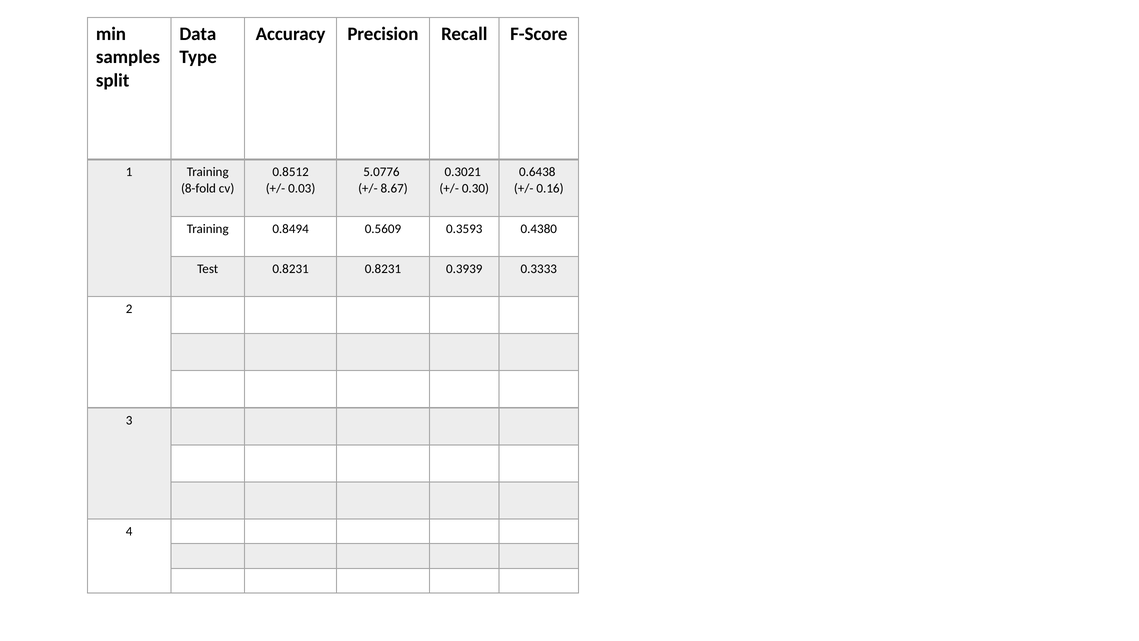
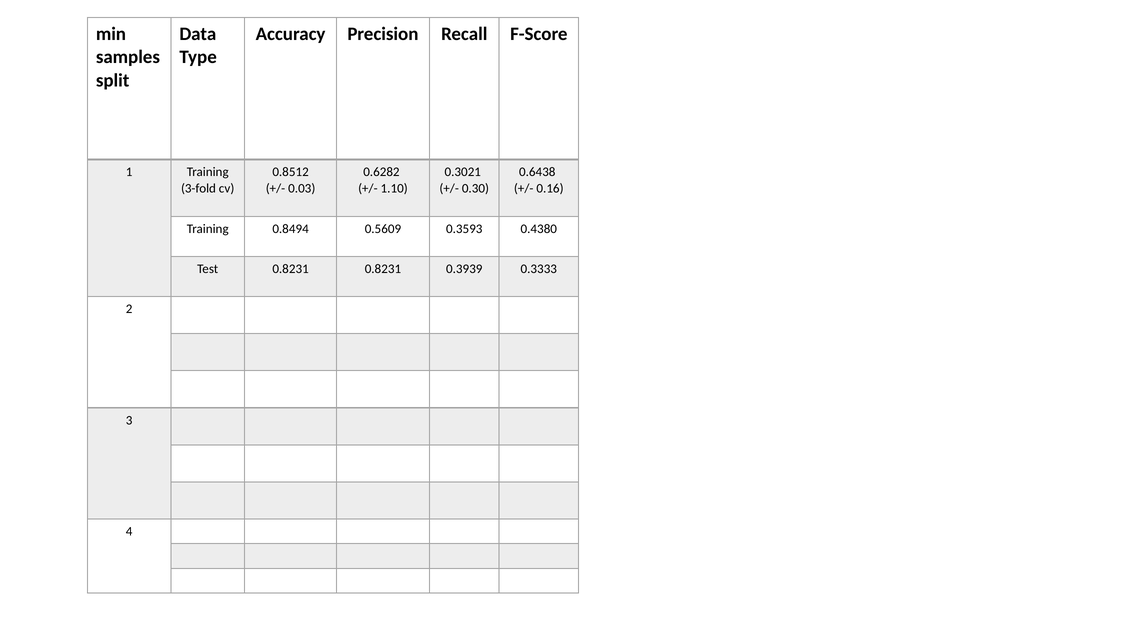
5.0776: 5.0776 -> 0.6282
8-fold: 8-fold -> 3-fold
8.67: 8.67 -> 1.10
